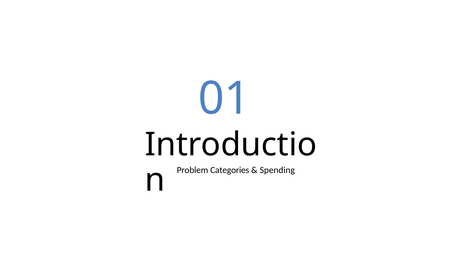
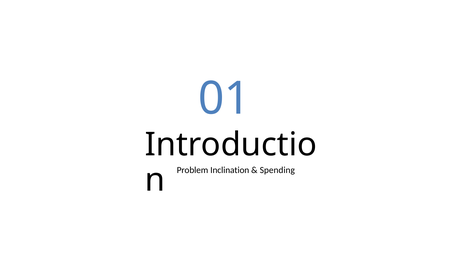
Categories: Categories -> Inclination
